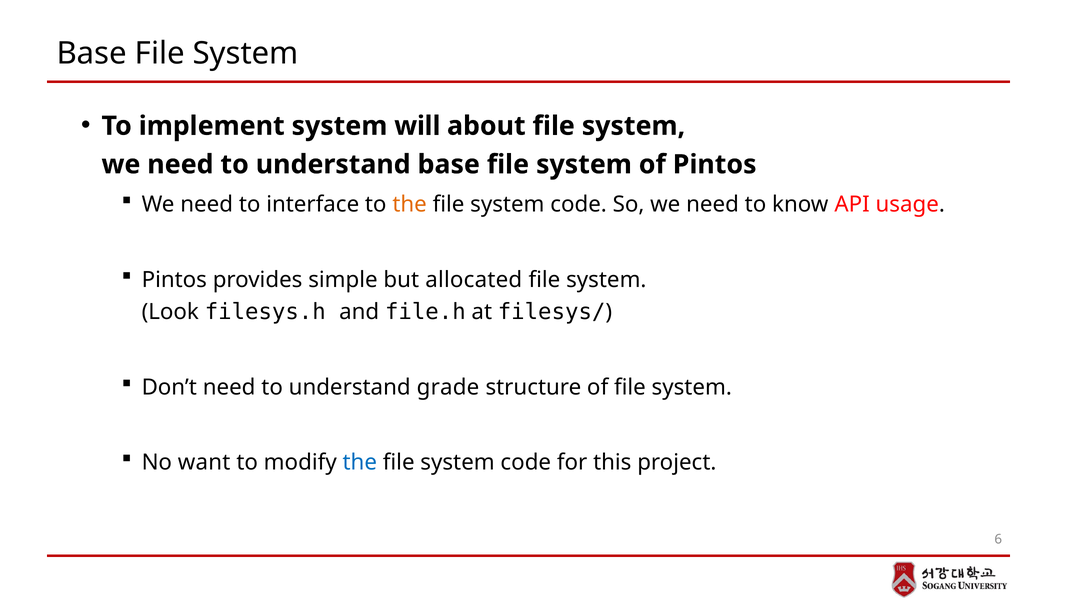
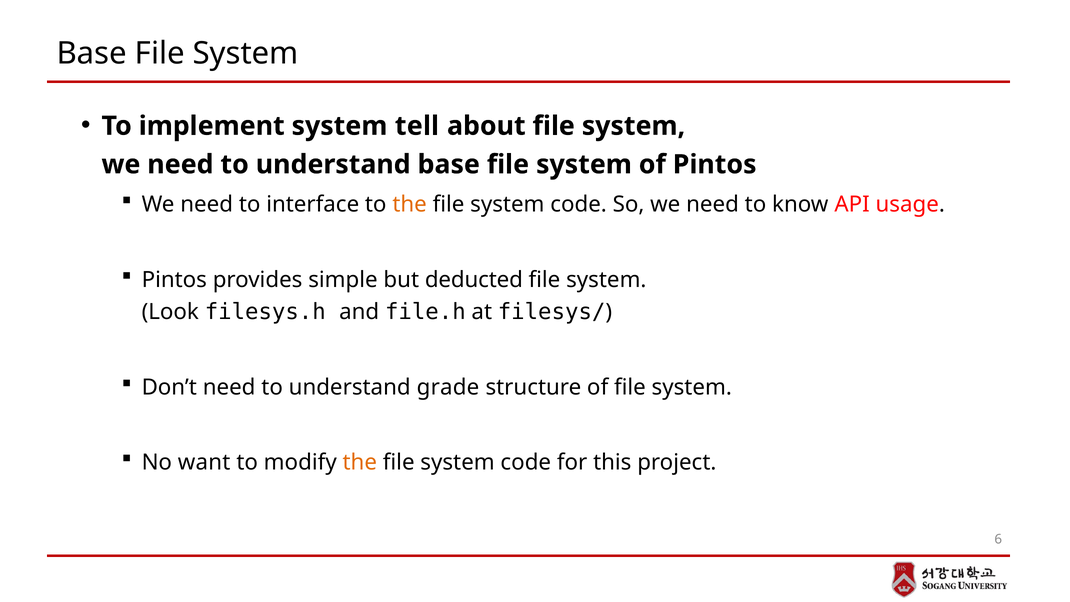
will: will -> tell
allocated: allocated -> deducted
the at (360, 463) colour: blue -> orange
